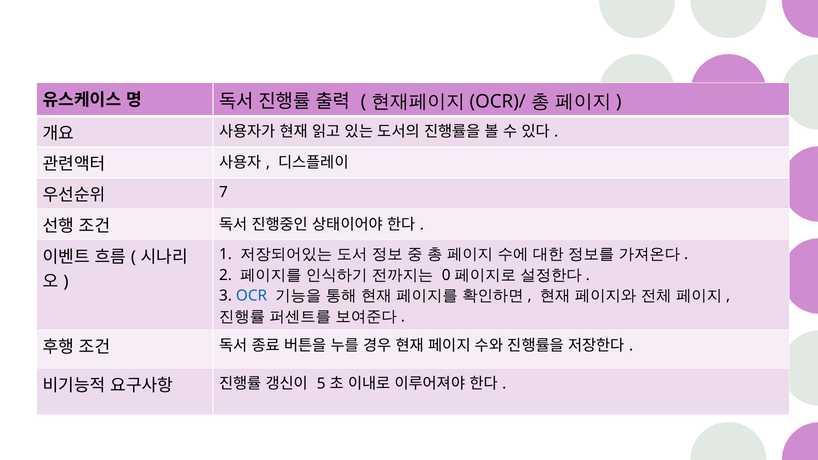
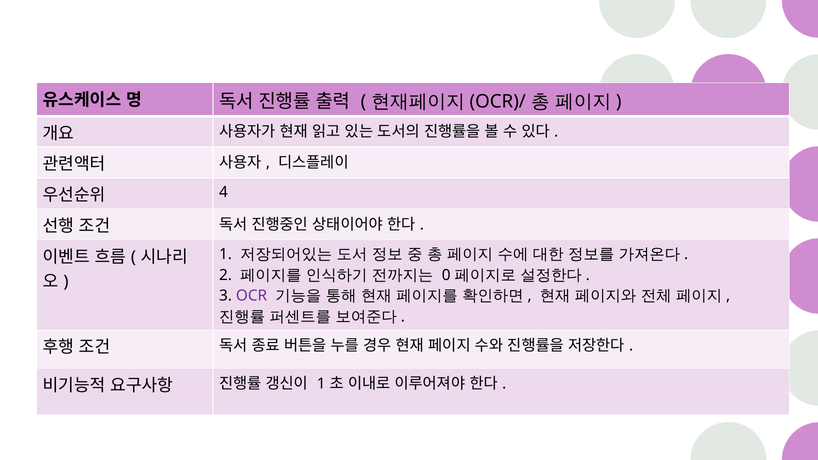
7: 7 -> 4
OCR colour: blue -> purple
5 at (321, 384): 5 -> 1
